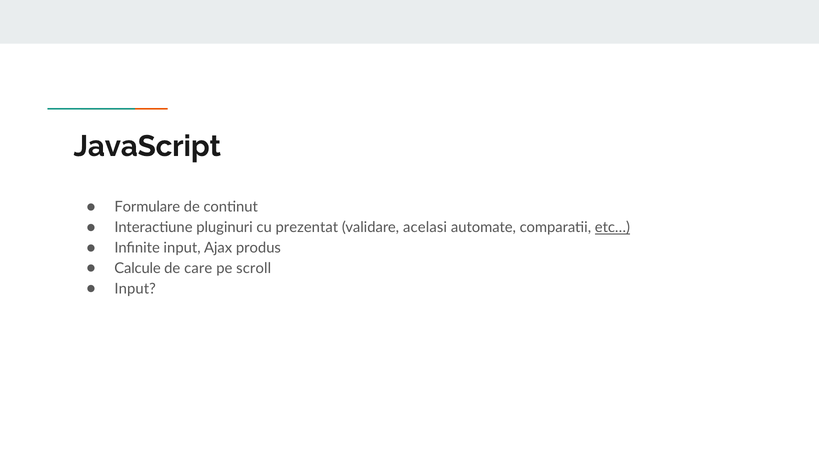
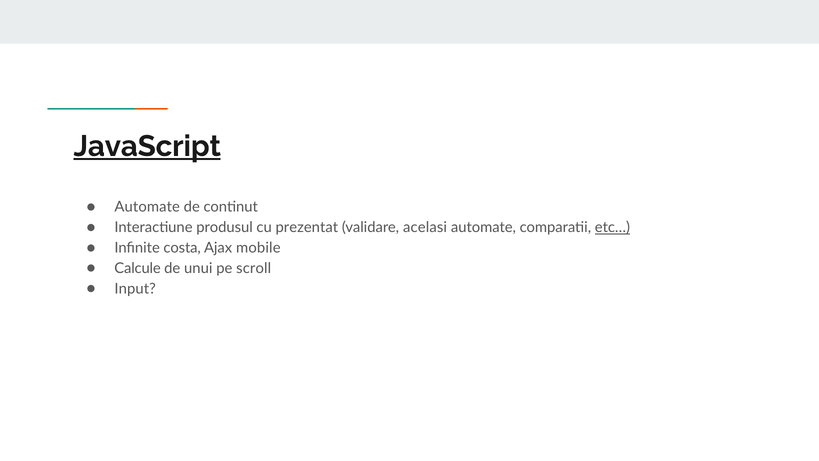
JavaScript underline: none -> present
Formulare at (147, 207): Formulare -> Automate
pluginuri: pluginuri -> produsul
Infinite input: input -> costa
produs: produs -> mobile
care: care -> unui
